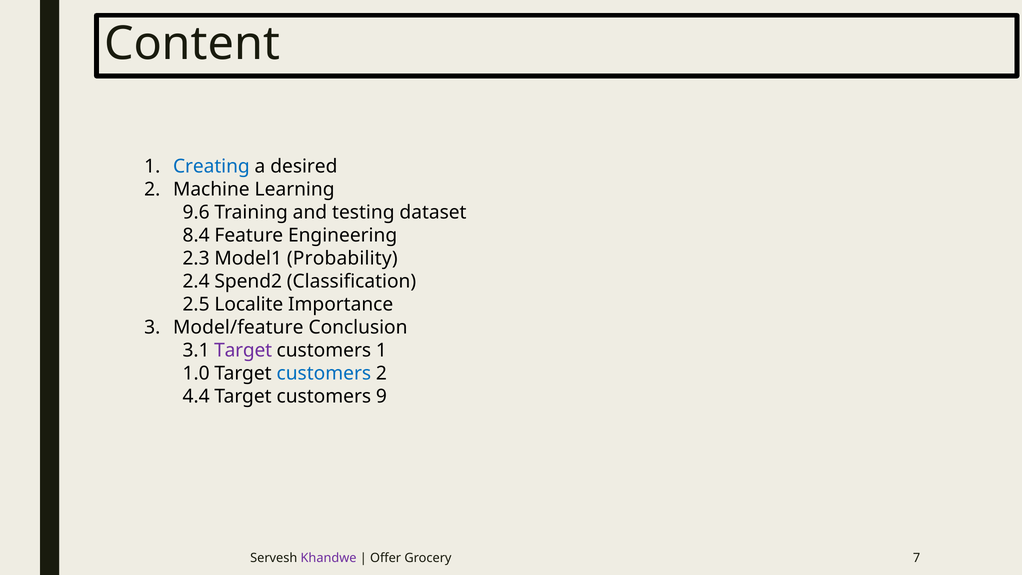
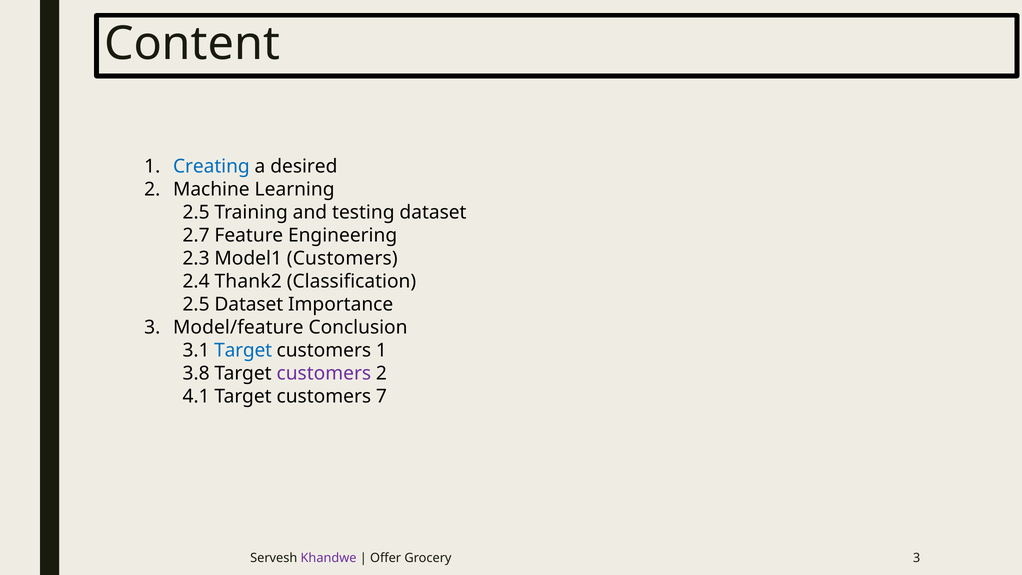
9.6 at (196, 212): 9.6 -> 2.5
8.4: 8.4 -> 2.7
Model1 Probability: Probability -> Customers
Spend2: Spend2 -> Thank2
2.5 Localite: Localite -> Dataset
Target at (243, 350) colour: purple -> blue
1.0: 1.0 -> 3.8
customers at (324, 373) colour: blue -> purple
4.4: 4.4 -> 4.1
9: 9 -> 7
Grocery 7: 7 -> 3
